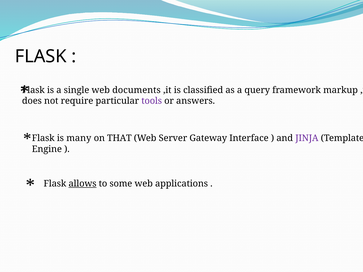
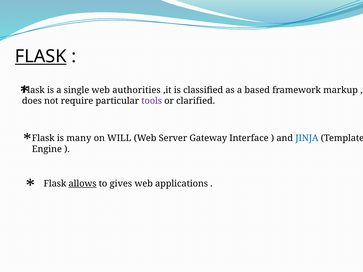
FLASK at (41, 56) underline: none -> present
documents: documents -> authorities
query: query -> based
answers: answers -> clarified
THAT: THAT -> WILL
JINJA colour: purple -> blue
some: some -> gives
